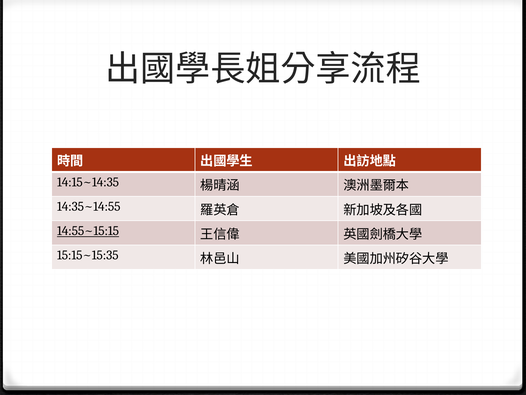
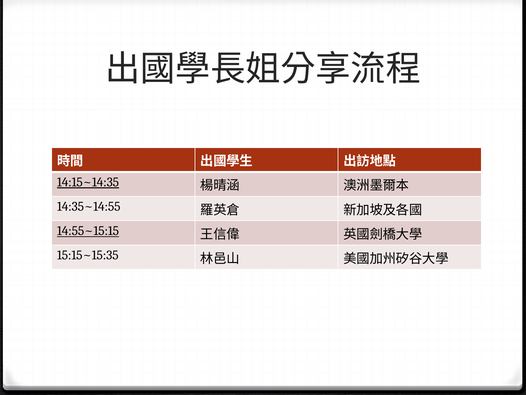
14:15~14:35 underline: none -> present
